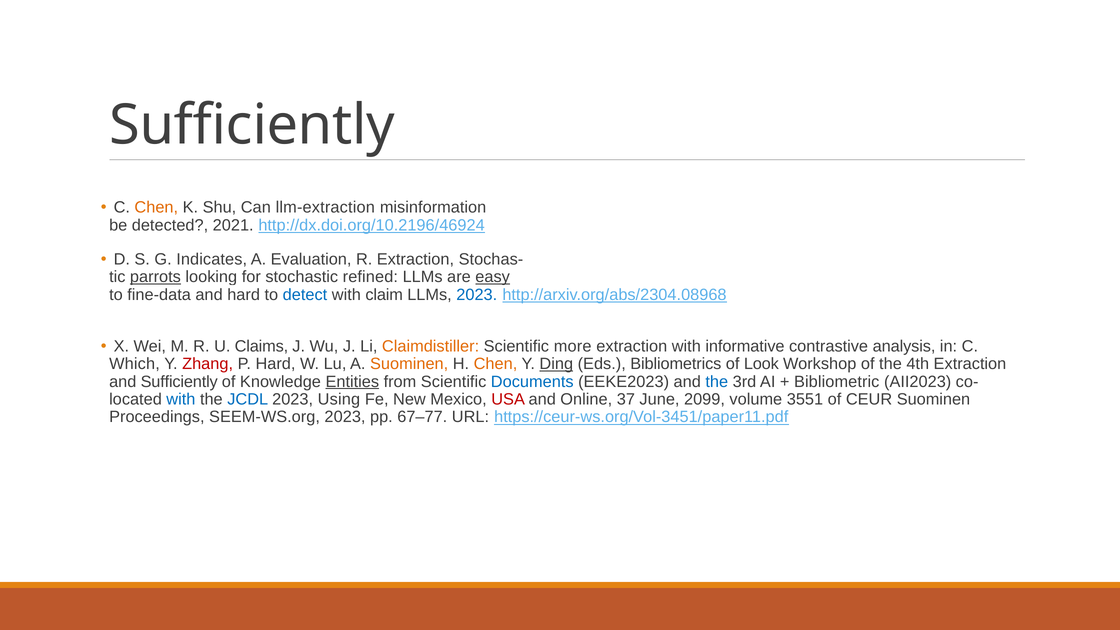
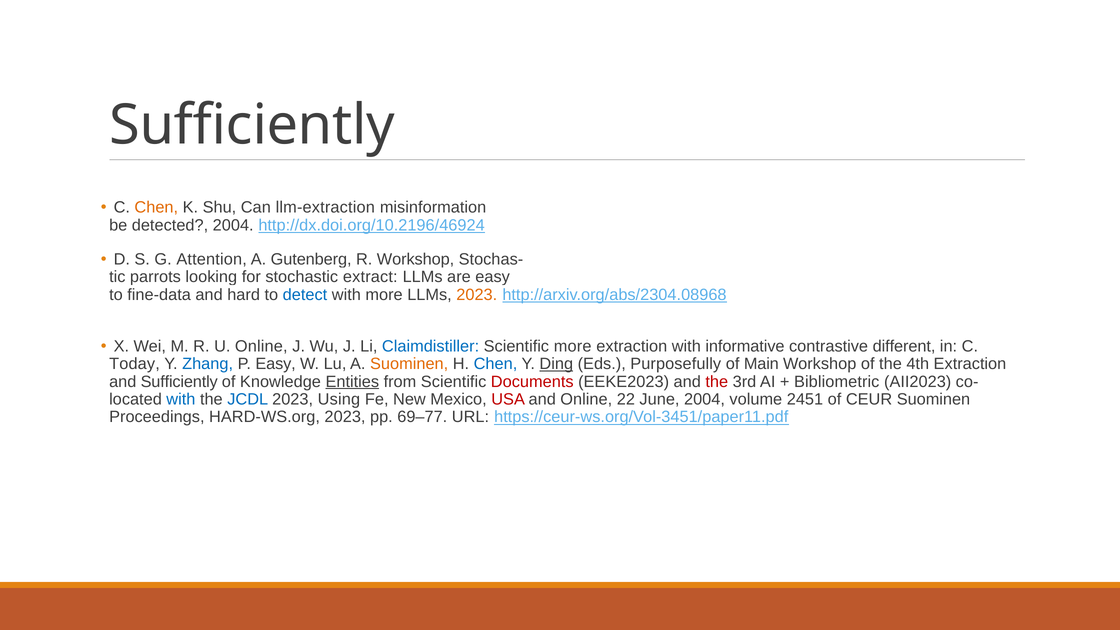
detected 2021: 2021 -> 2004
Indicates: Indicates -> Attention
Evaluation: Evaluation -> Gutenberg
R Extraction: Extraction -> Workshop
parrots underline: present -> none
refined: refined -> extract
easy at (493, 277) underline: present -> none
with claim: claim -> more
2023 at (477, 295) colour: blue -> orange
U Claims: Claims -> Online
Claimdistiller colour: orange -> blue
analysis: analysis -> different
Which: Which -> Today
Zhang colour: red -> blue
P Hard: Hard -> Easy
Chen at (495, 364) colour: orange -> blue
Bibliometrics: Bibliometrics -> Purposefully
Look: Look -> Main
Documents colour: blue -> red
the at (717, 382) colour: blue -> red
37: 37 -> 22
June 2099: 2099 -> 2004
3551: 3551 -> 2451
SEEM-WS.org: SEEM-WS.org -> HARD-WS.org
67–77: 67–77 -> 69–77
